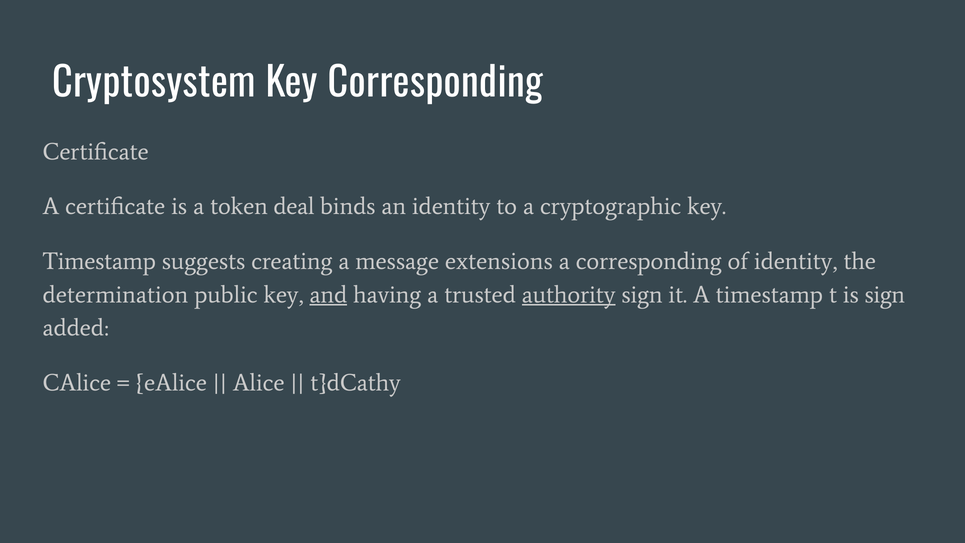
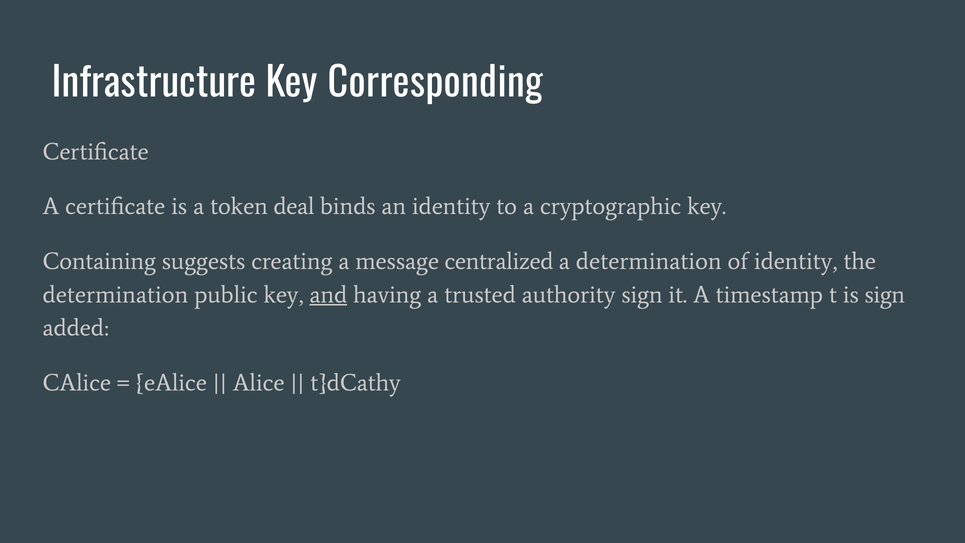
Cryptosystem: Cryptosystem -> Infrastructure
Timestamp at (99, 261): Timestamp -> Containing
extensions: extensions -> centralized
a corresponding: corresponding -> determination
authority underline: present -> none
